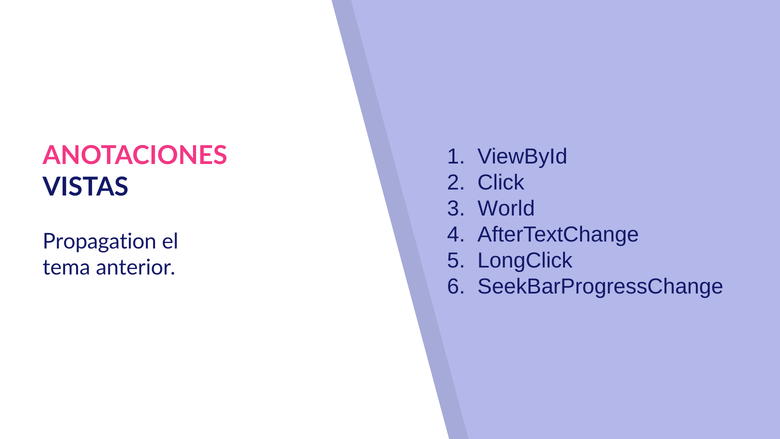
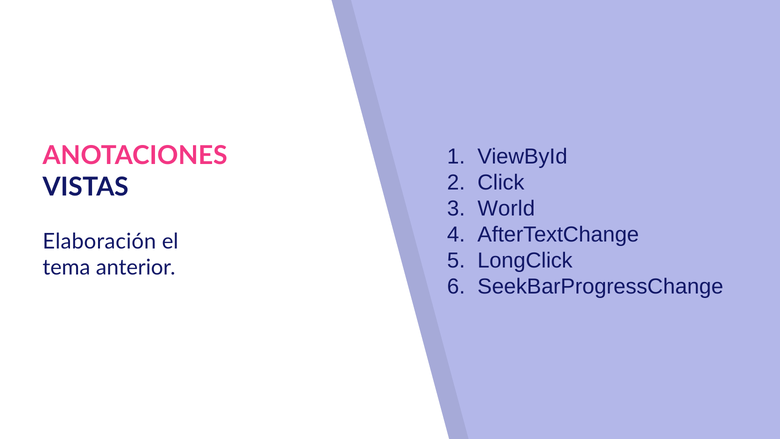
Propagation: Propagation -> Elaboración
